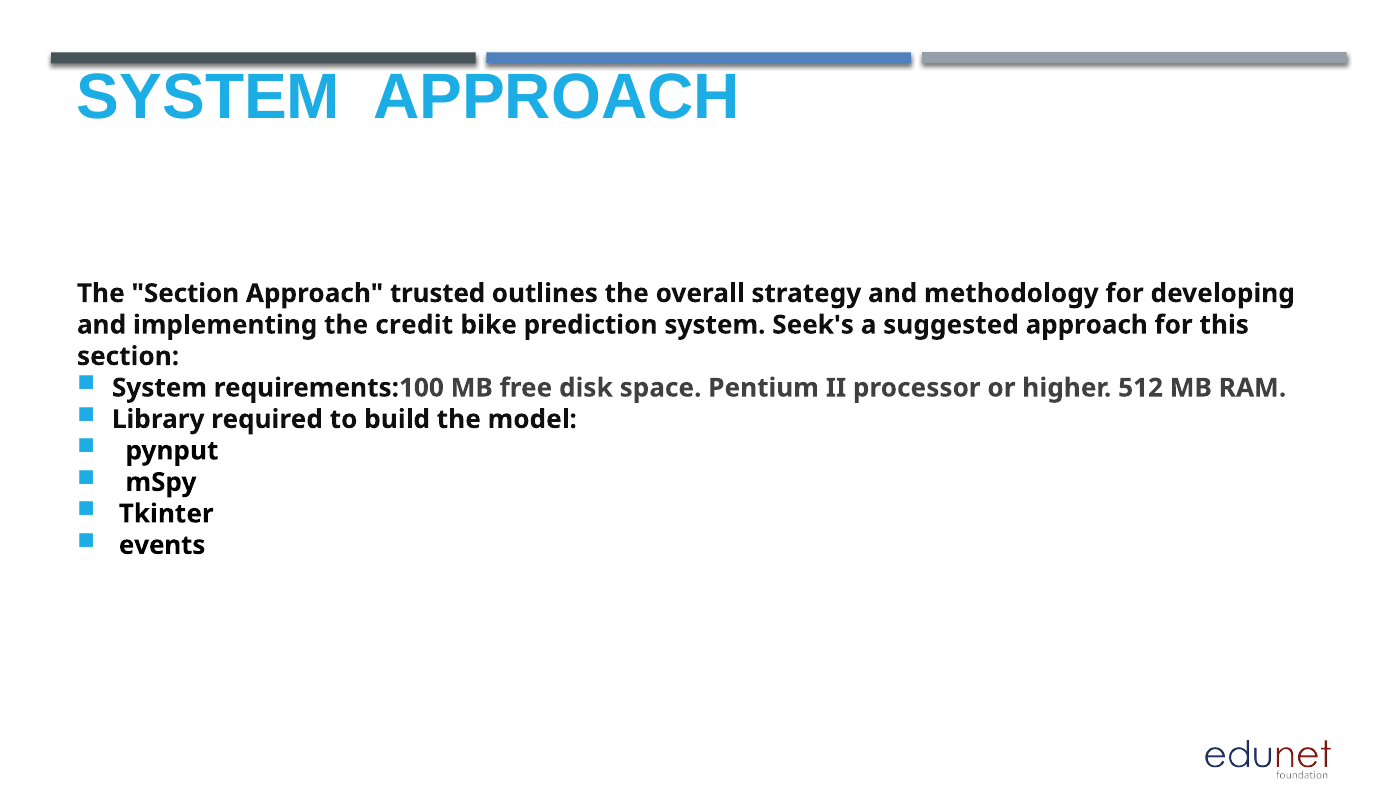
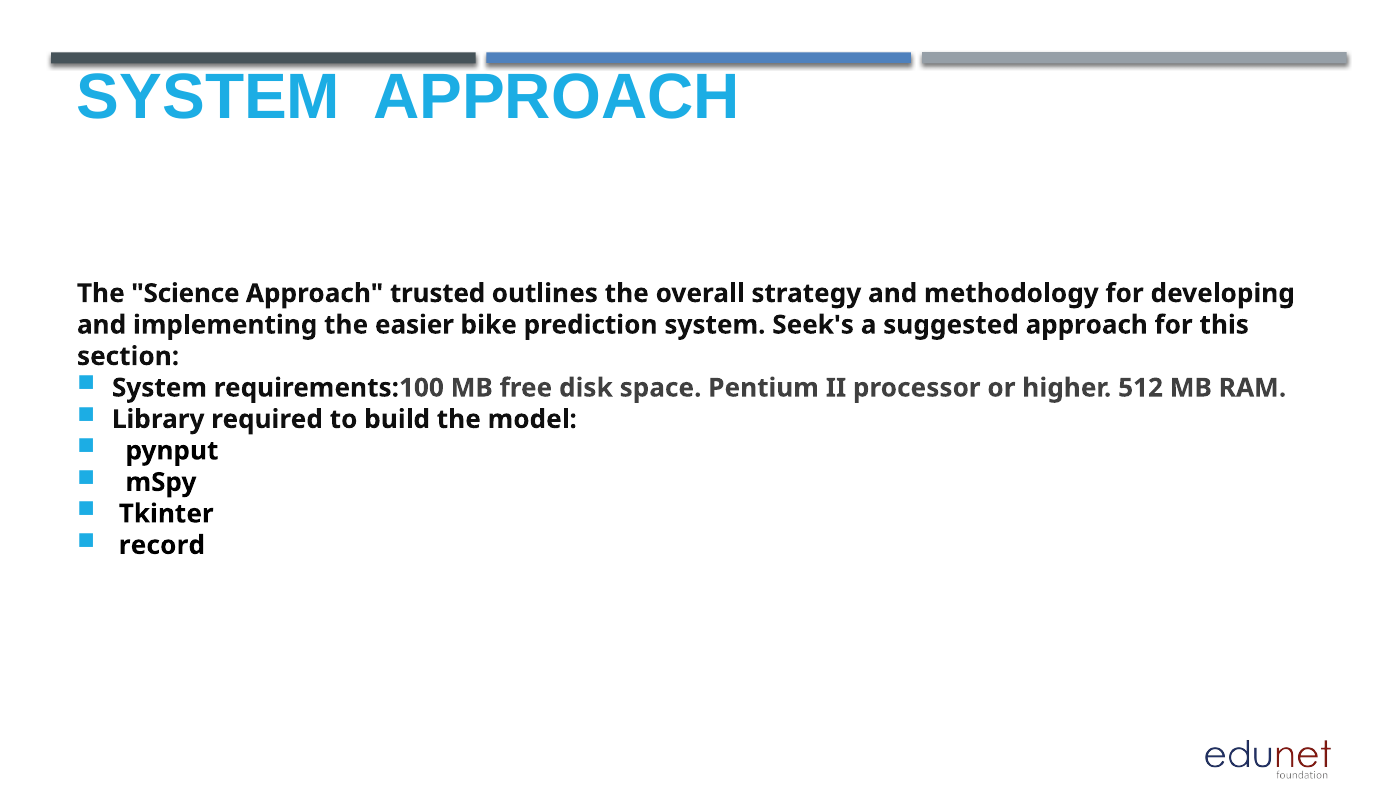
The Section: Section -> Science
credit: credit -> easier
events: events -> record
